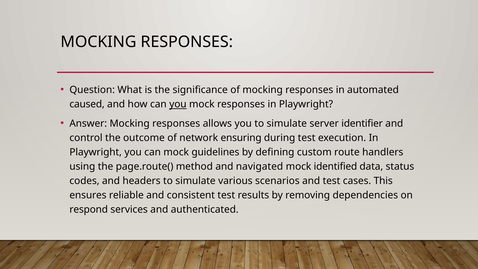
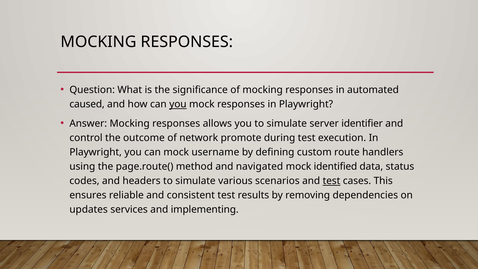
ensuring: ensuring -> promote
guidelines: guidelines -> username
test at (331, 181) underline: none -> present
respond: respond -> updates
authenticated: authenticated -> implementing
